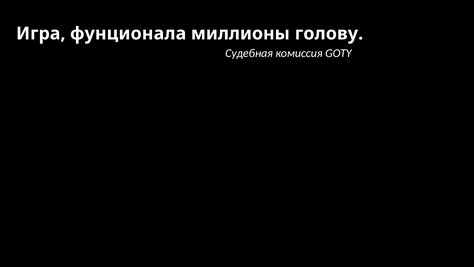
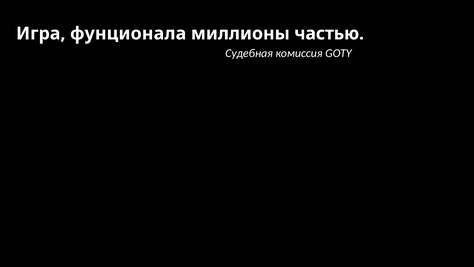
голову: голову -> частью
